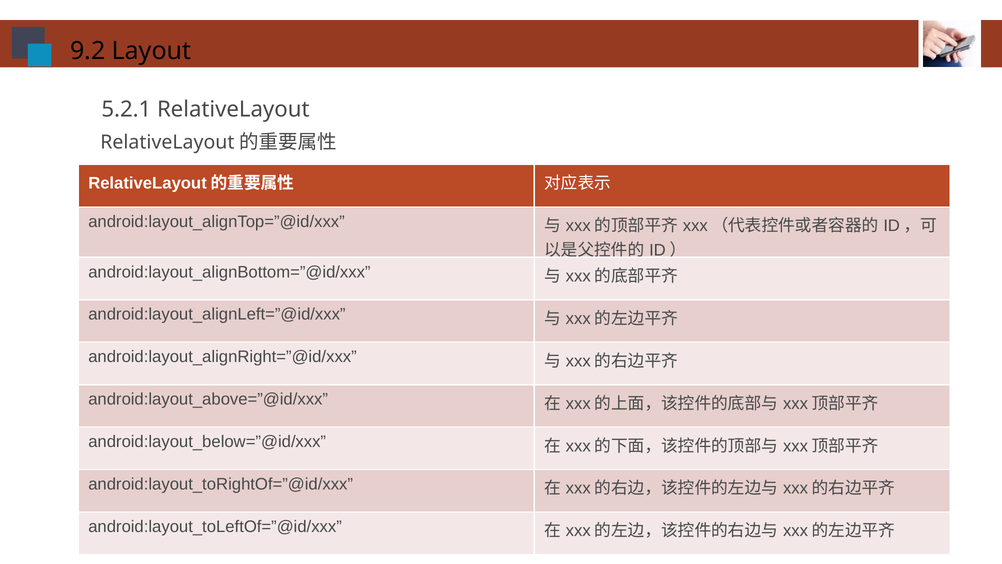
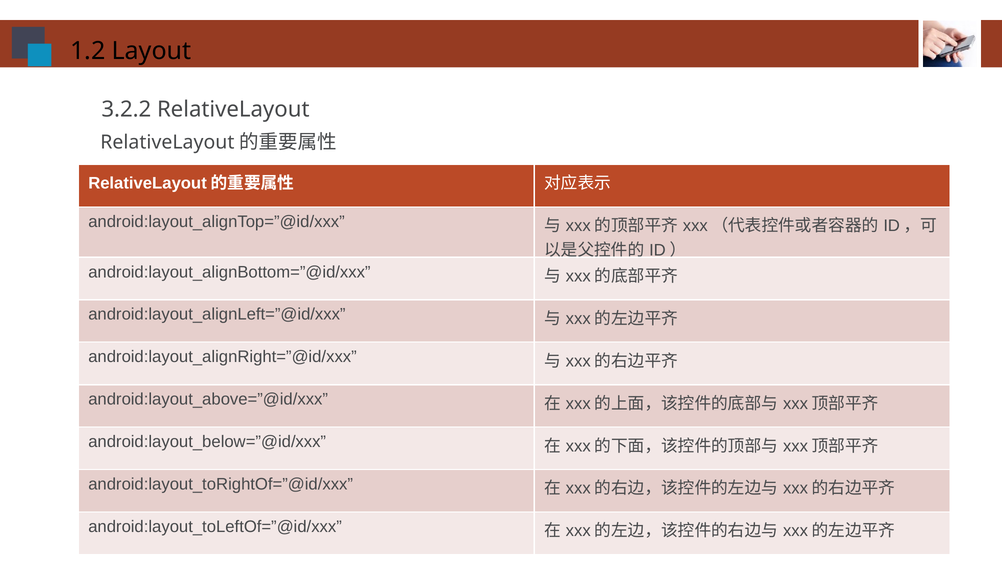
9.2: 9.2 -> 1.2
5.2.1: 5.2.1 -> 3.2.2
